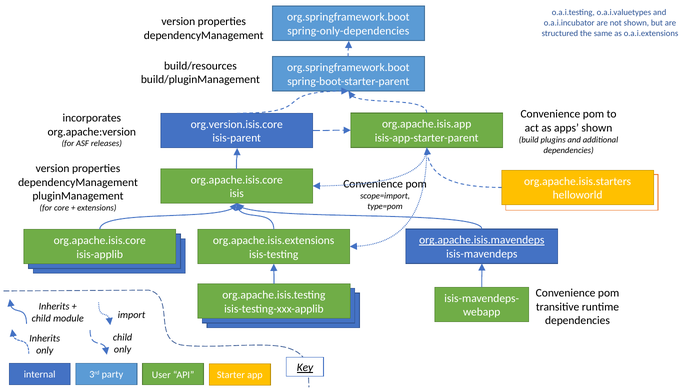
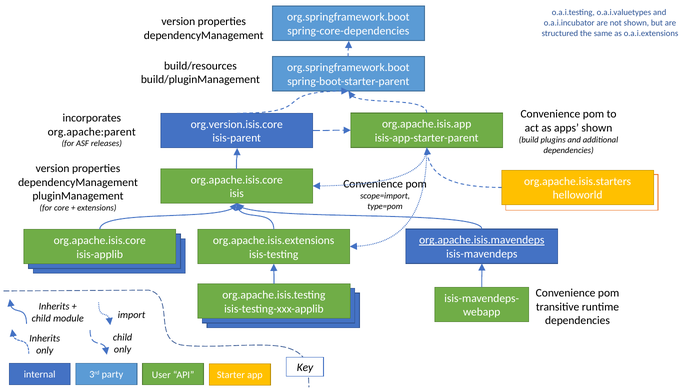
spring-only-dependencies: spring-only-dependencies -> spring-core-dependencies
org.apache:version: org.apache:version -> org.apache:parent
Key underline: present -> none
